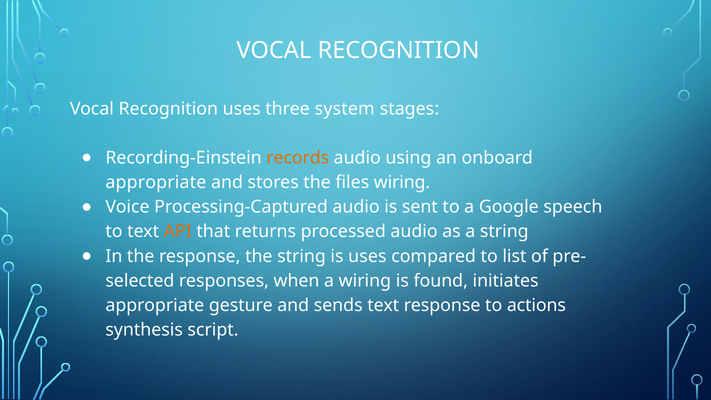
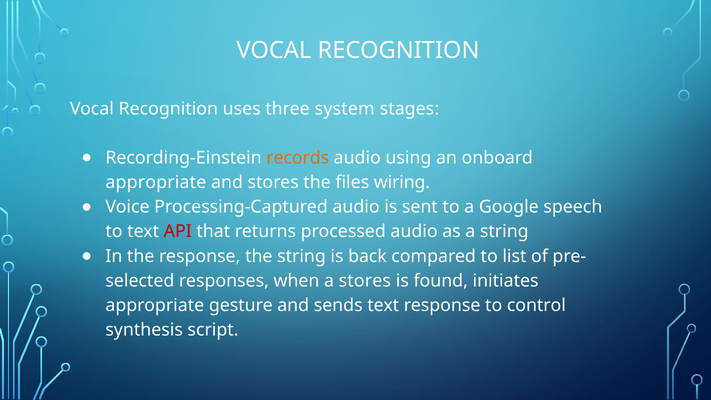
API colour: orange -> red
is uses: uses -> back
a wiring: wiring -> stores
actions: actions -> control
